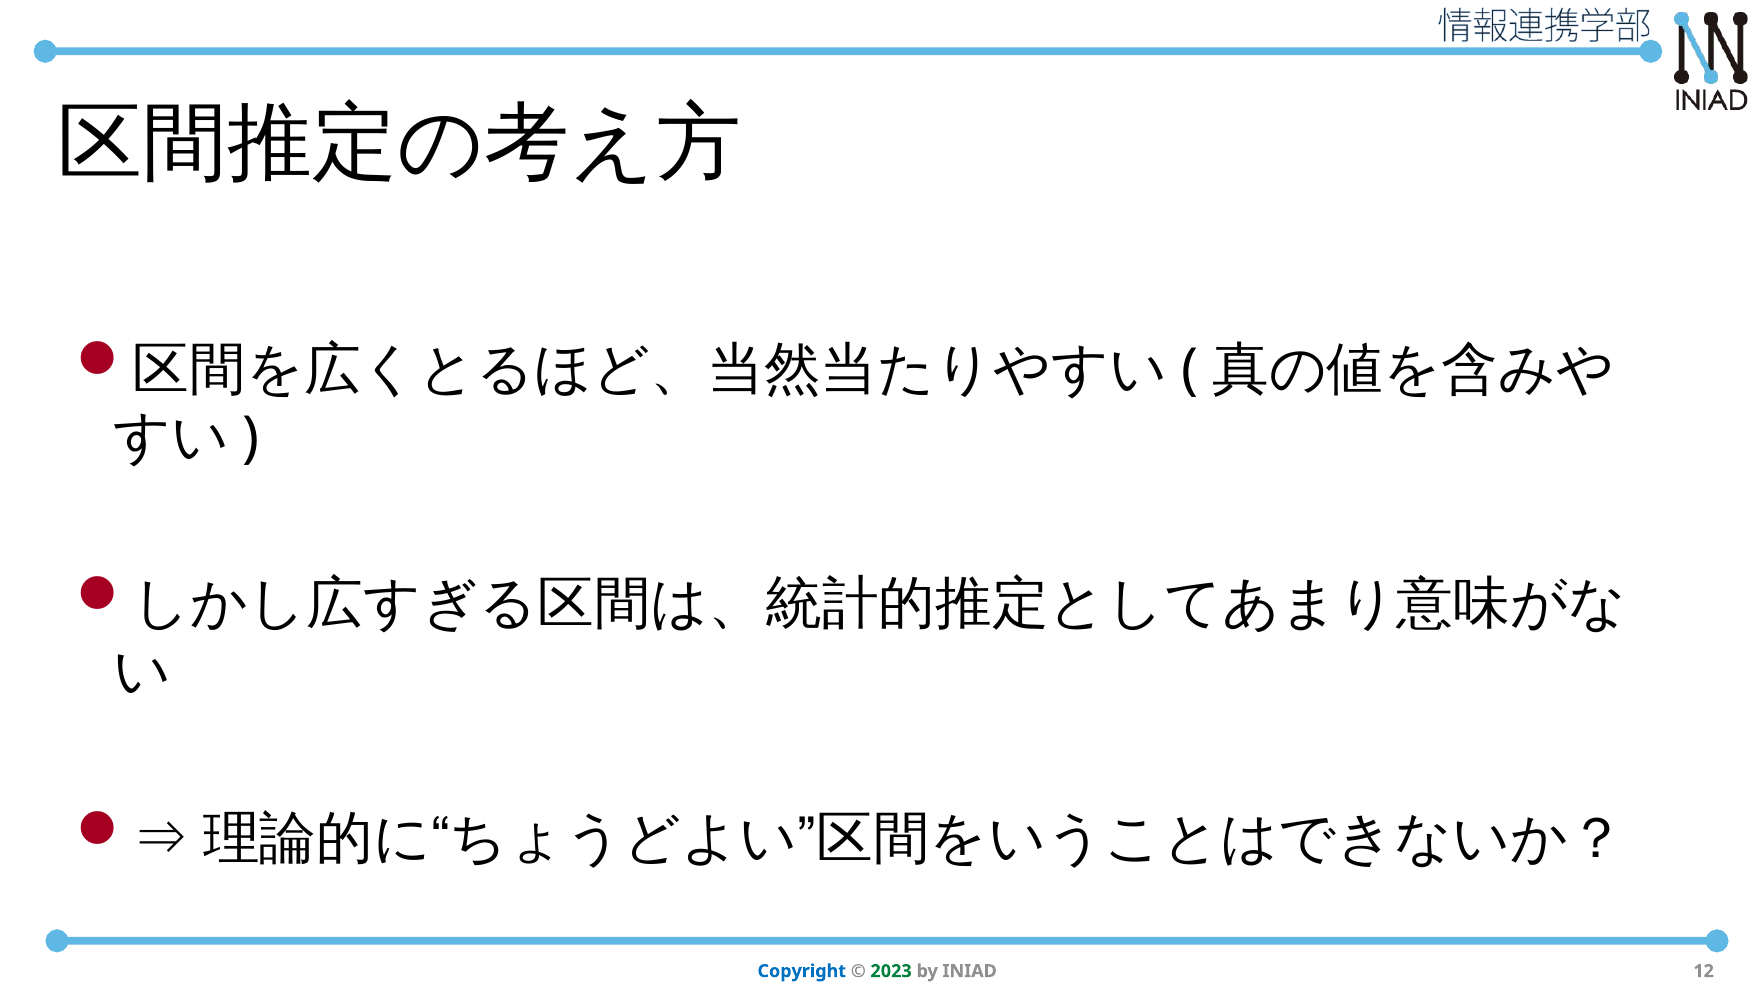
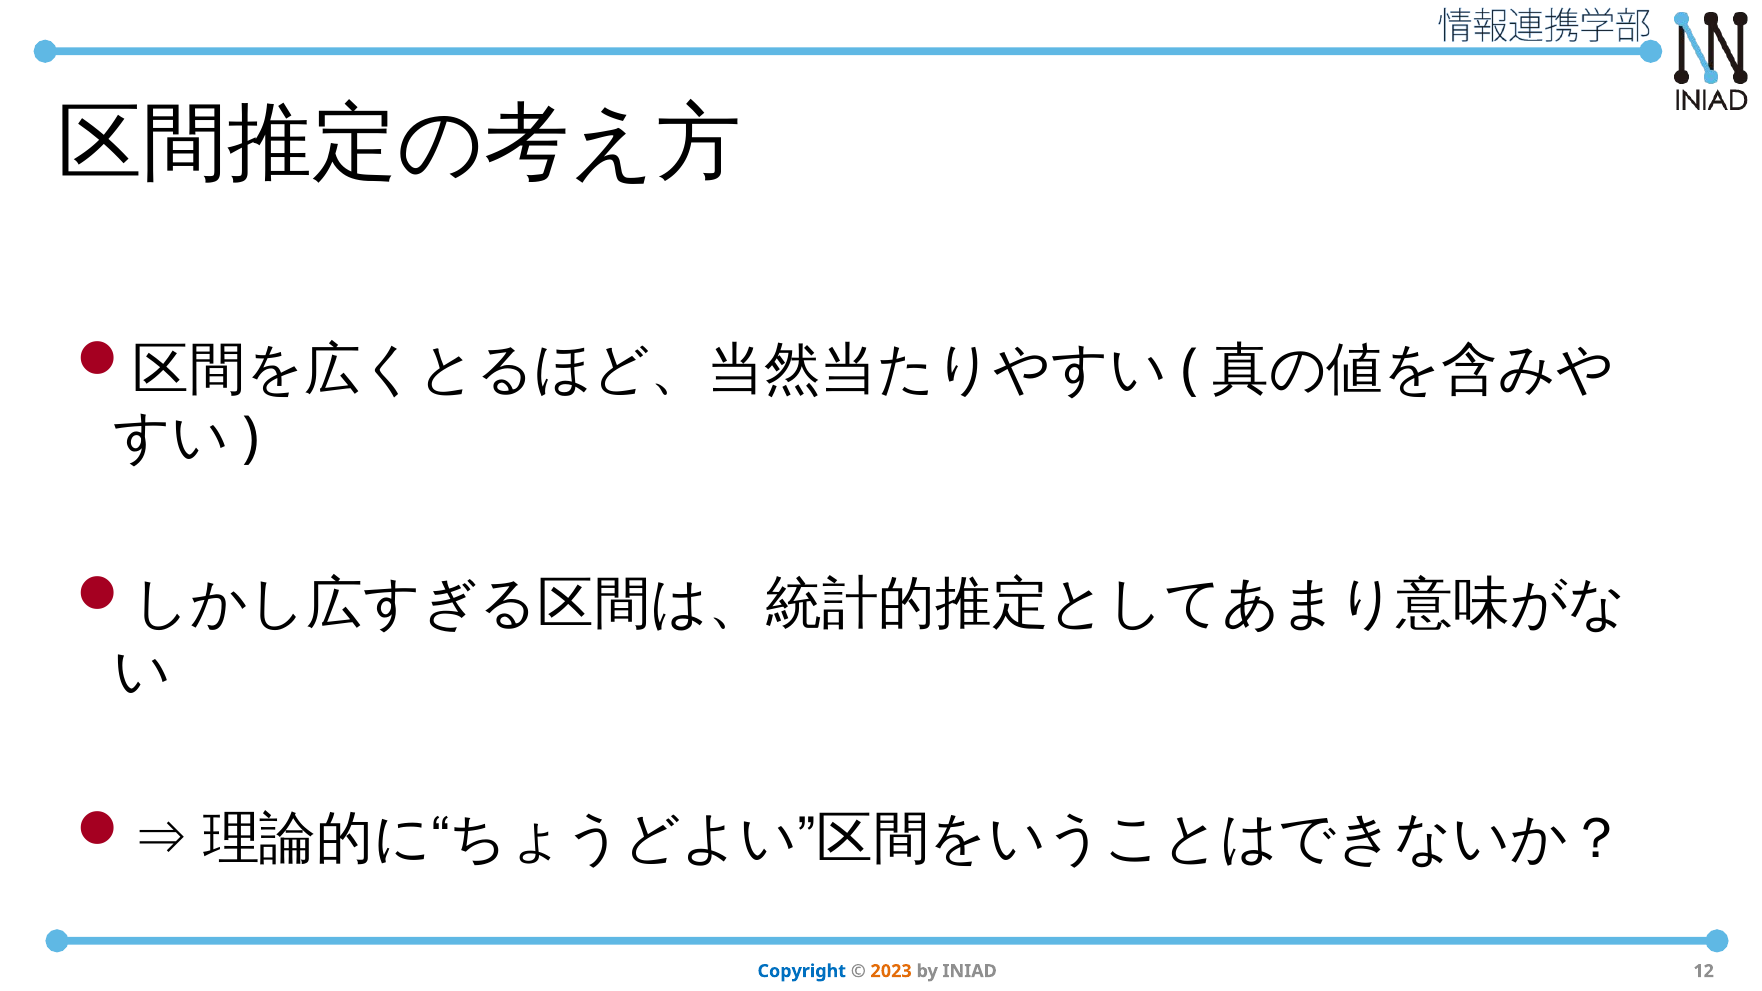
2023 colour: green -> orange
